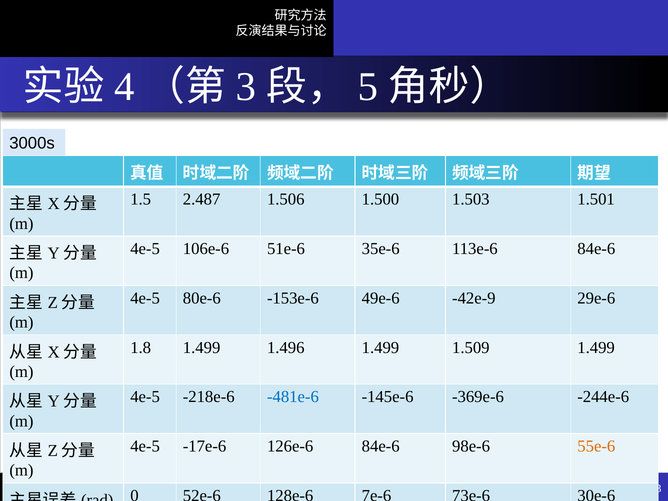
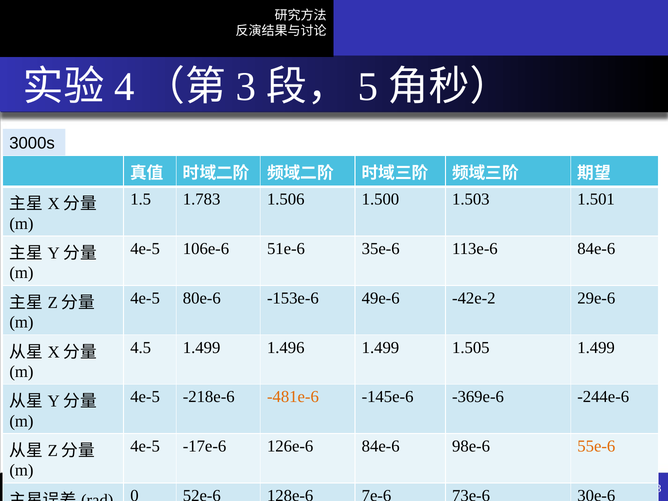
2.487: 2.487 -> 1.783
-42e-9: -42e-9 -> -42e-2
1.8: 1.8 -> 4.5
1.509: 1.509 -> 1.505
-481e-6 colour: blue -> orange
